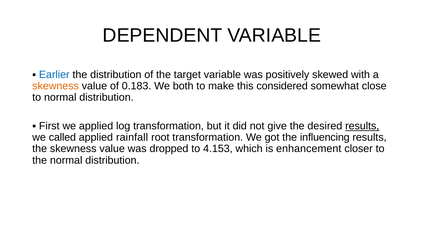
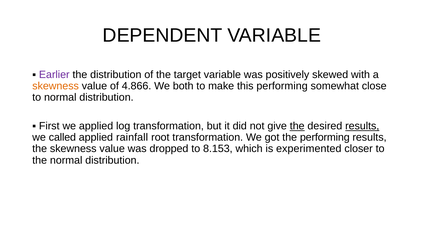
Earlier colour: blue -> purple
0.183: 0.183 -> 4.866
this considered: considered -> performing
the at (297, 126) underline: none -> present
the influencing: influencing -> performing
4.153: 4.153 -> 8.153
enhancement: enhancement -> experimented
